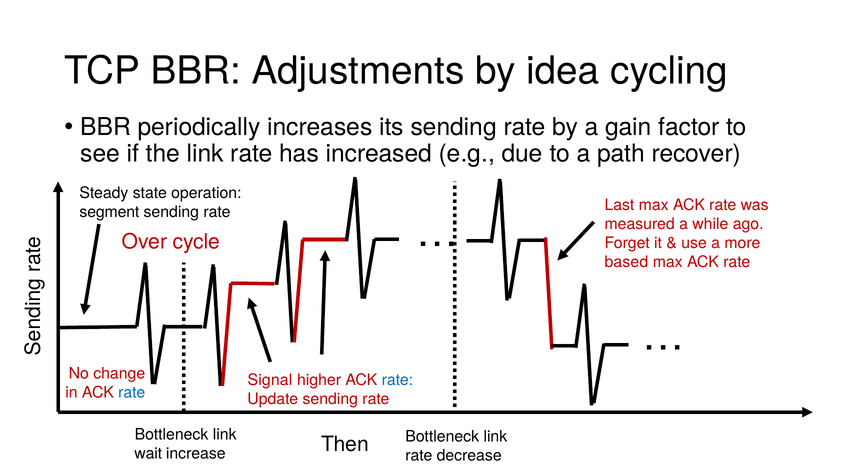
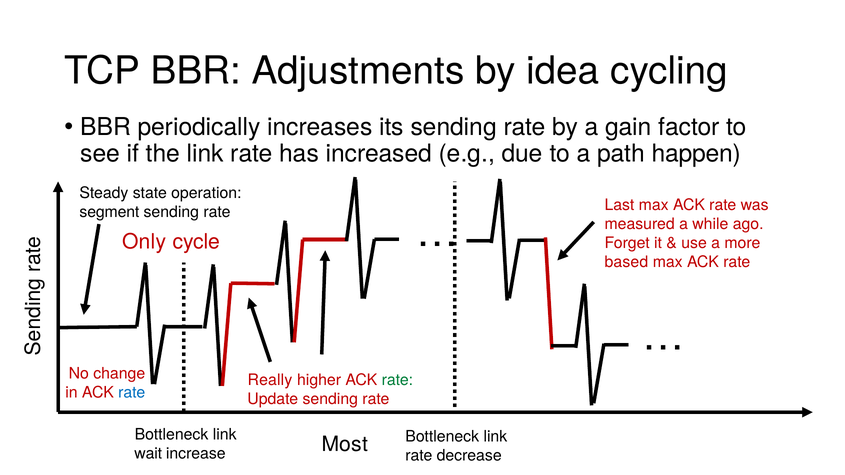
recover: recover -> happen
Over: Over -> Only
Signal: Signal -> Really
rate at (397, 380) colour: blue -> green
Then: Then -> Most
